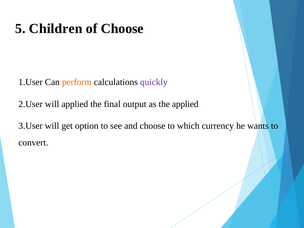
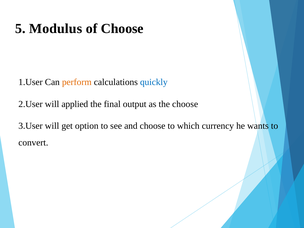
Children: Children -> Modulus
quickly colour: purple -> blue
the applied: applied -> choose
